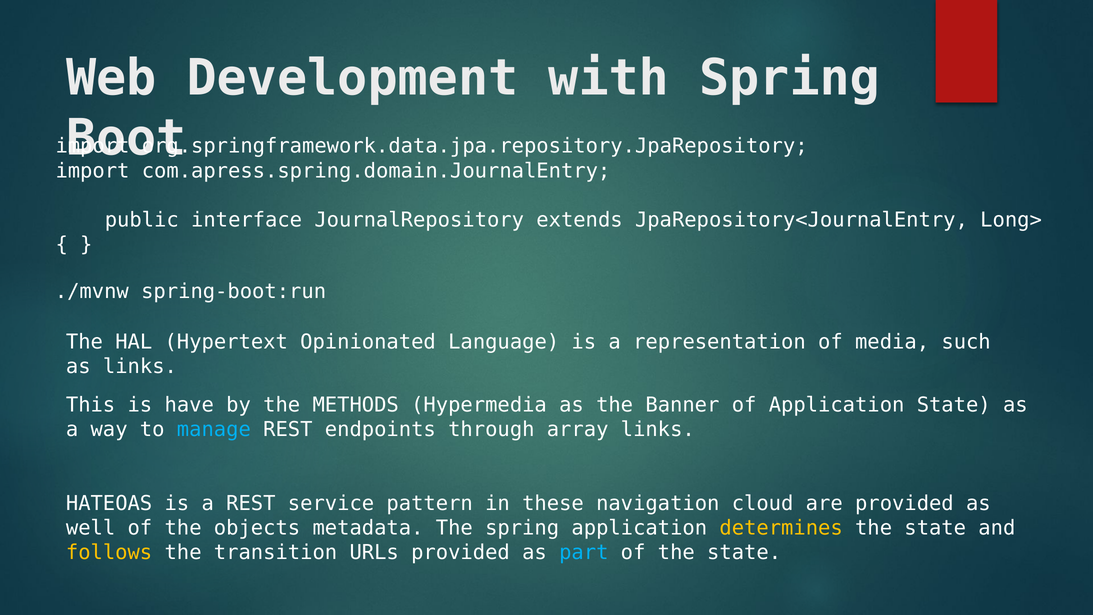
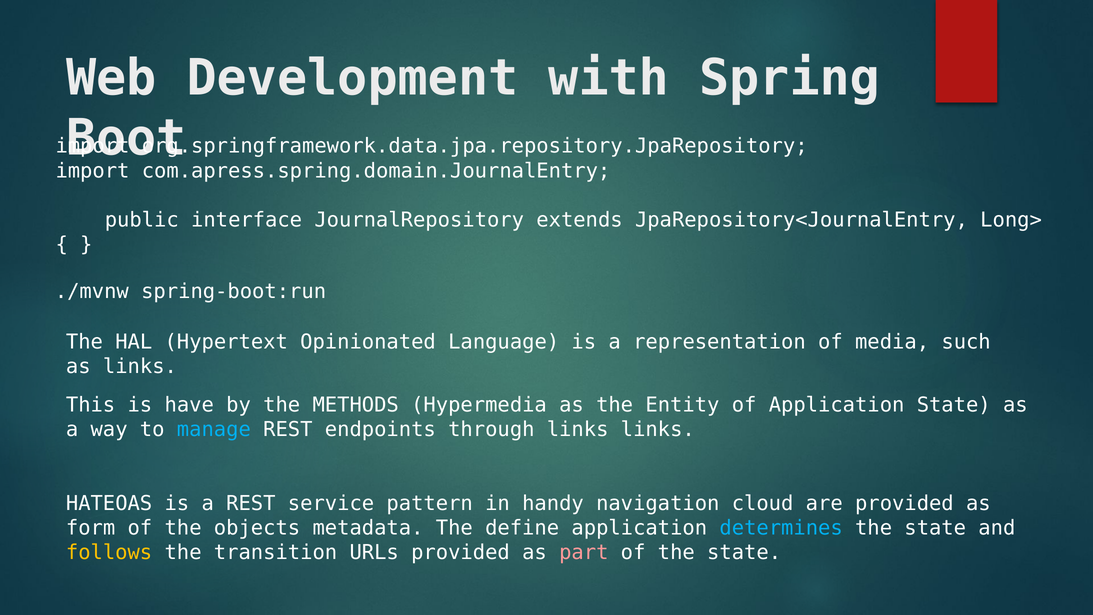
Banner: Banner -> Entity
through array: array -> links
these: these -> handy
well: well -> form
The spring: spring -> define
determines colour: yellow -> light blue
part colour: light blue -> pink
